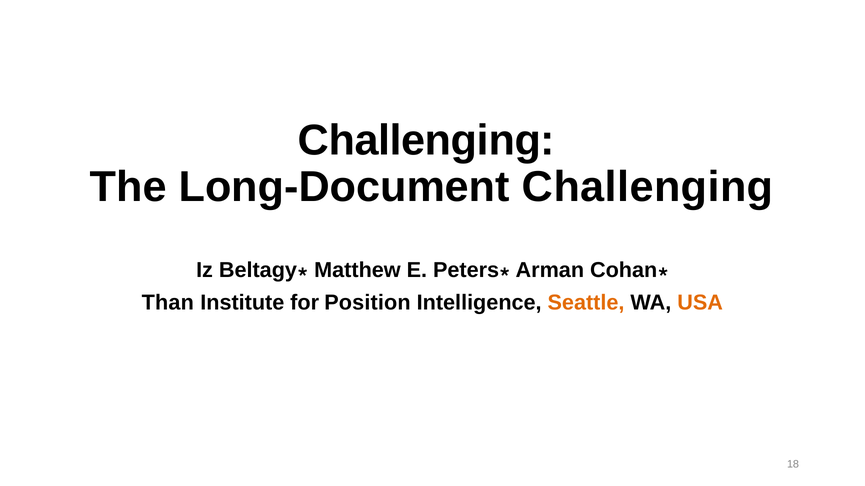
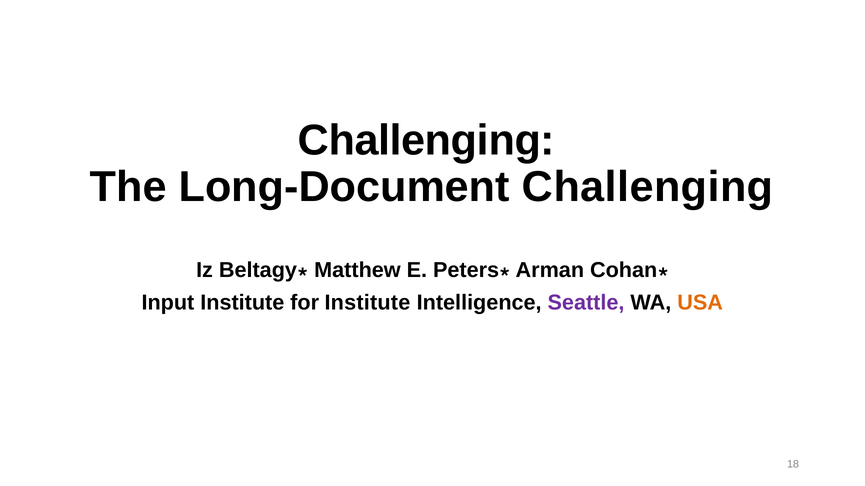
Than: Than -> Input
for Position: Position -> Institute
Seattle colour: orange -> purple
